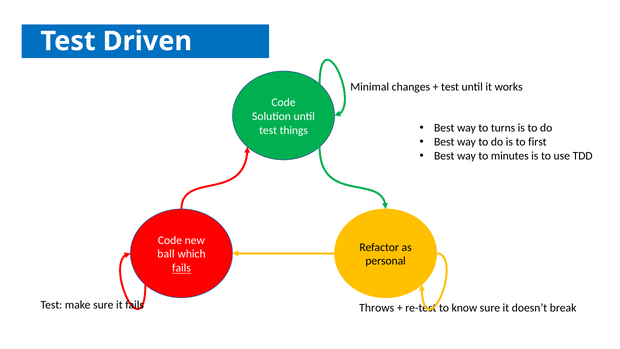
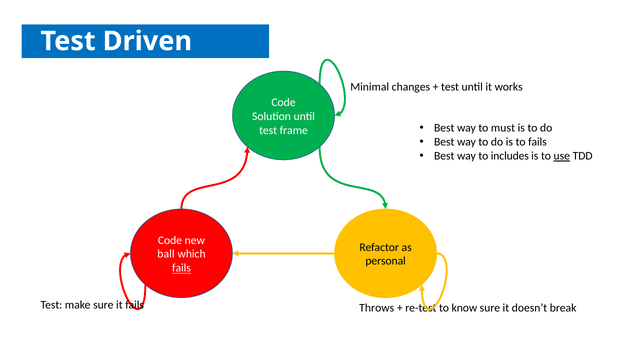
turns: turns -> must
things: things -> frame
to first: first -> fails
minutes: minutes -> includes
use underline: none -> present
